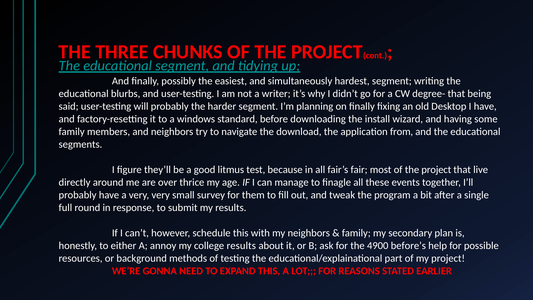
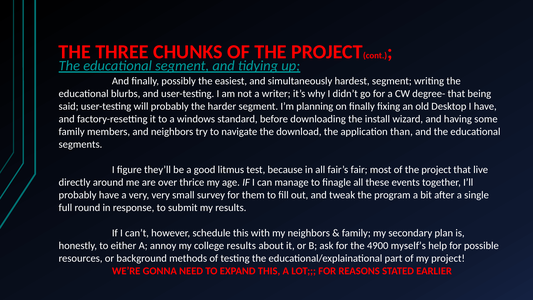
from: from -> than
before’s: before’s -> myself’s
